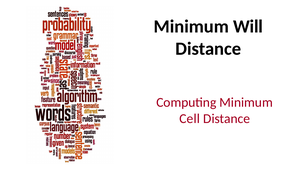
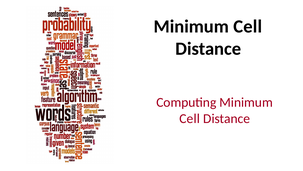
Will at (248, 26): Will -> Cell
